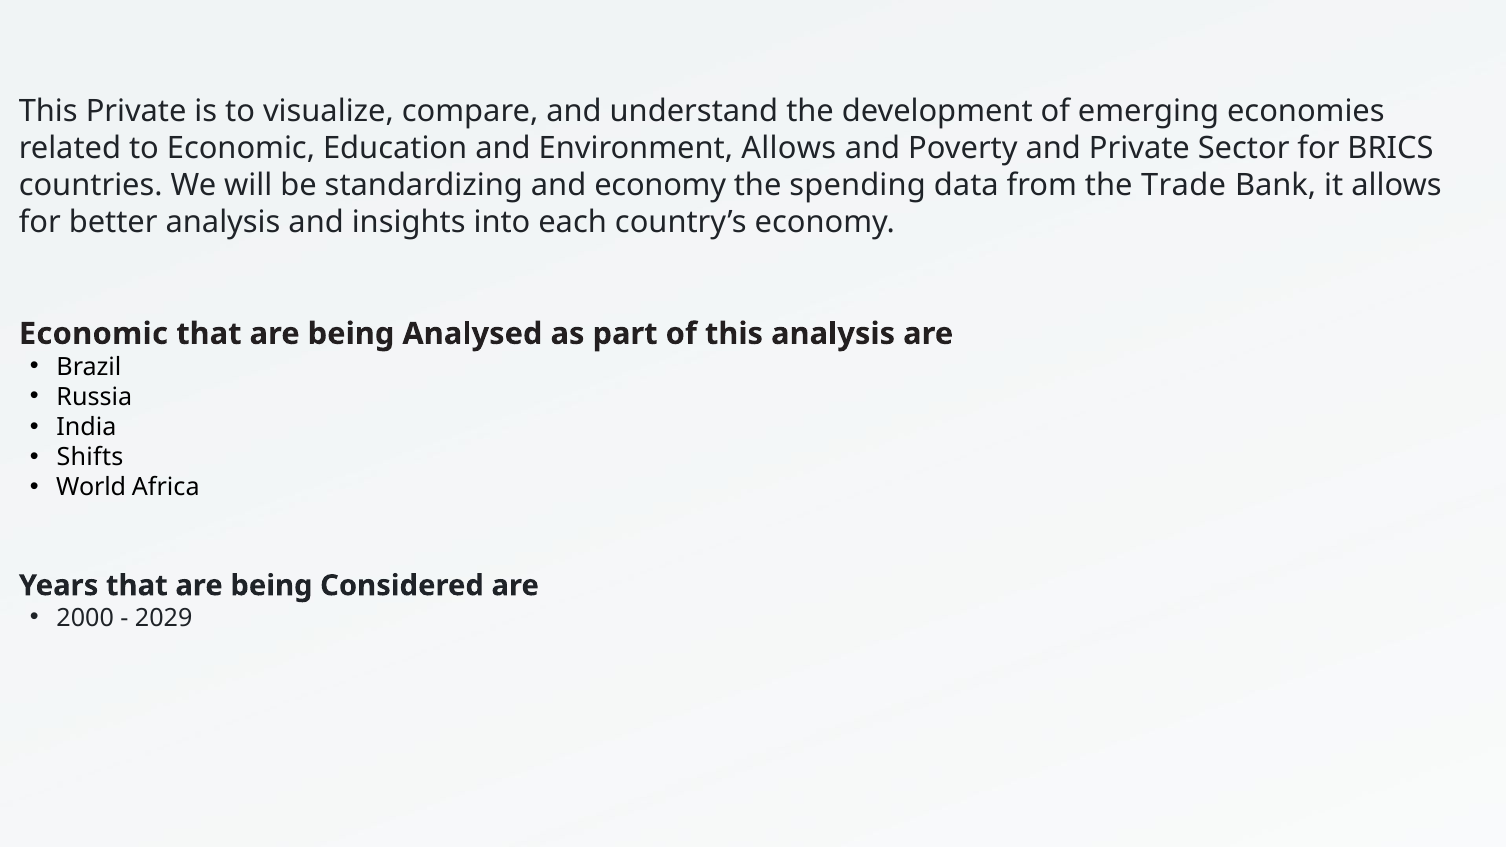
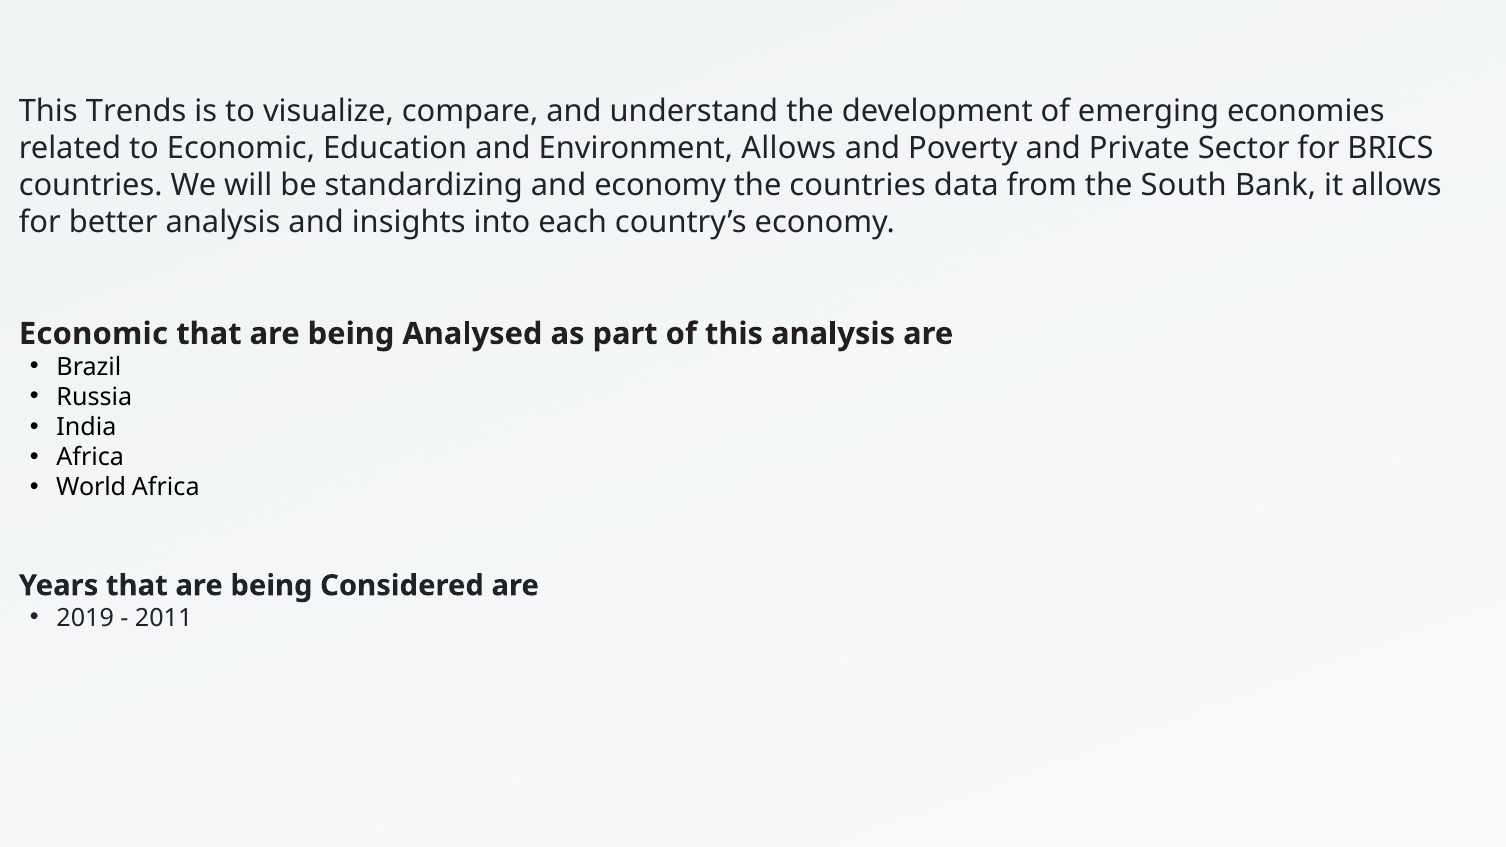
This Private: Private -> Trends
the spending: spending -> countries
Trade: Trade -> South
Shifts at (90, 457): Shifts -> Africa
2000: 2000 -> 2019
2029: 2029 -> 2011
